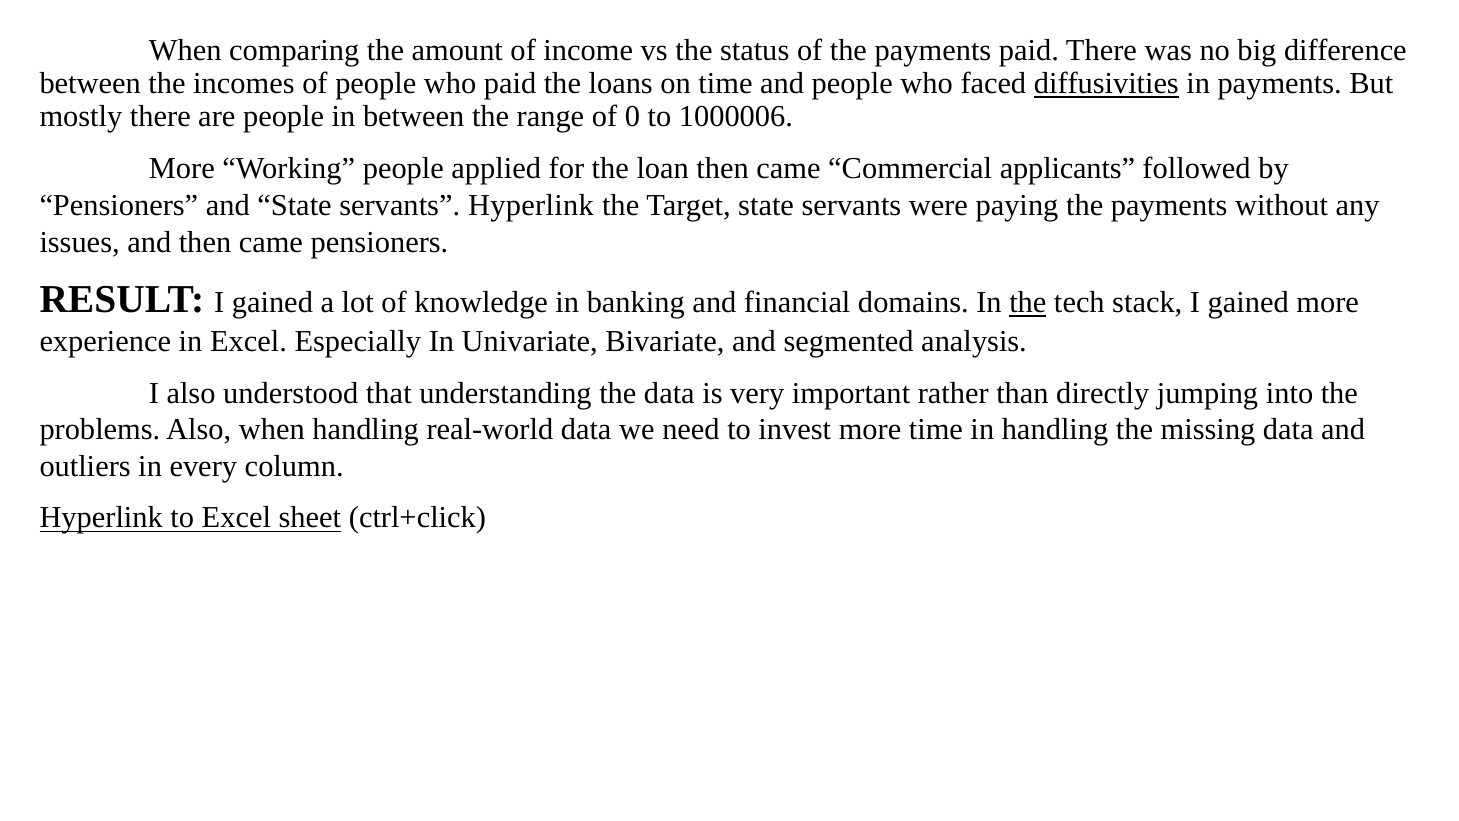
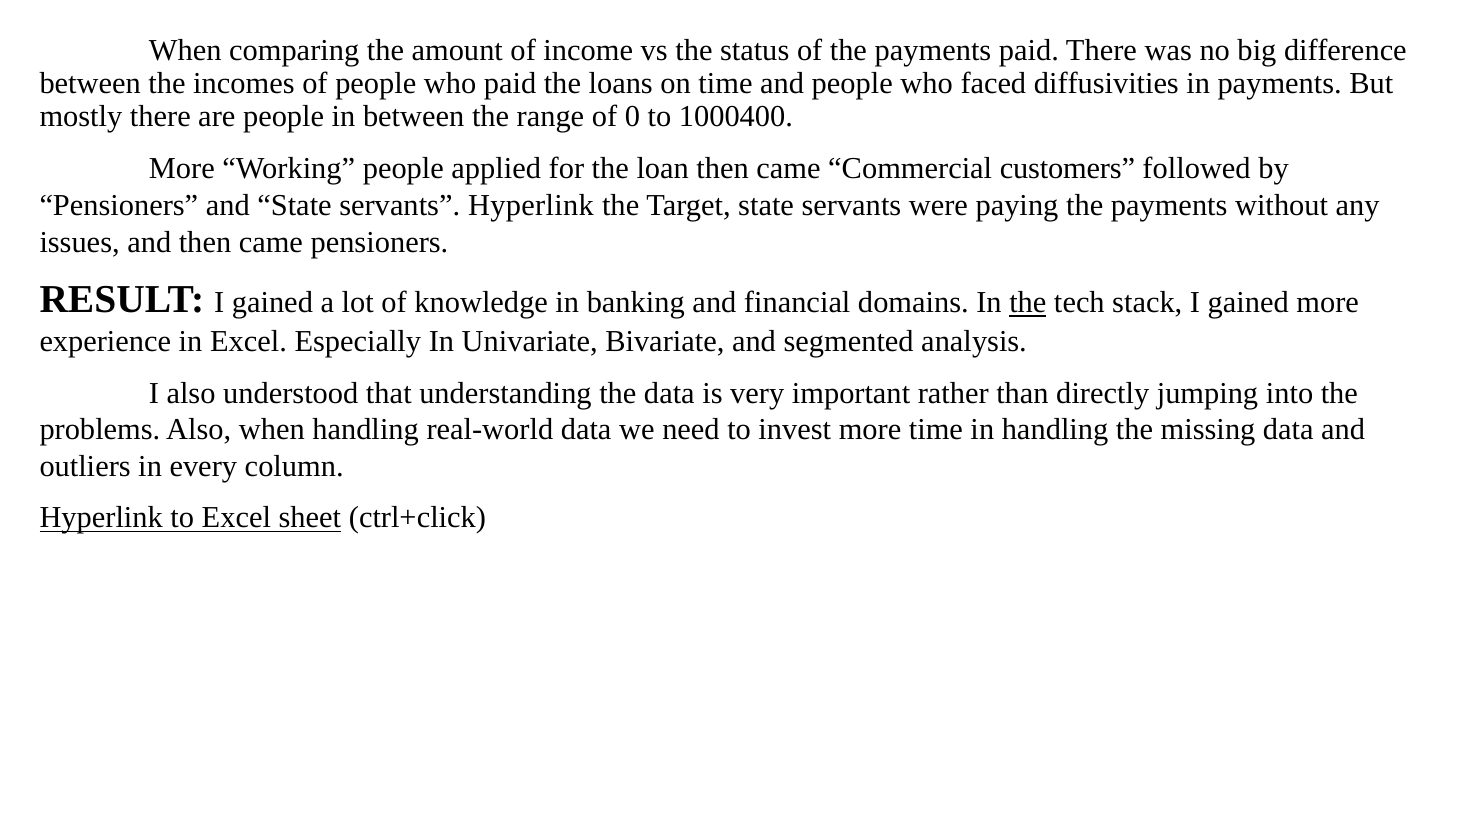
diffusivities underline: present -> none
1000006: 1000006 -> 1000400
applicants: applicants -> customers
